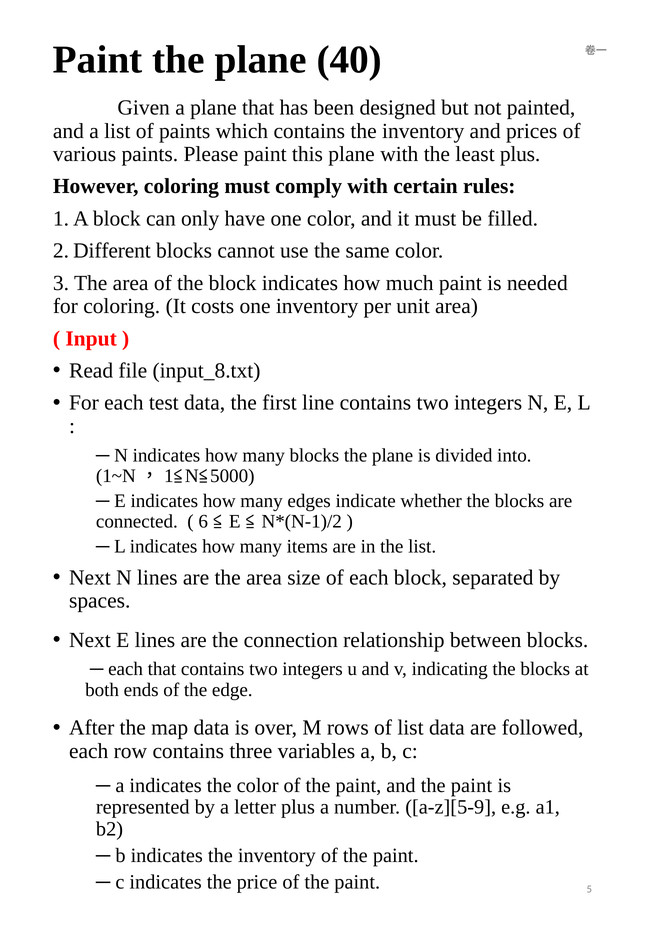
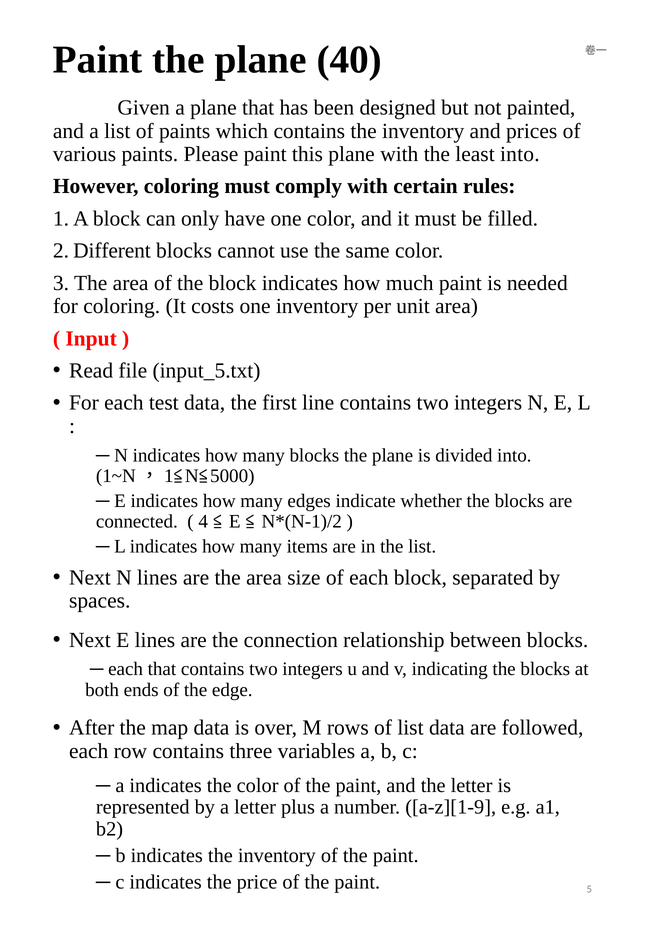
least plus: plus -> into
input_8.txt: input_8.txt -> input_5.txt
6: 6 -> 4
and the paint: paint -> letter
a-z][5-9: a-z][5-9 -> a-z][1-9
